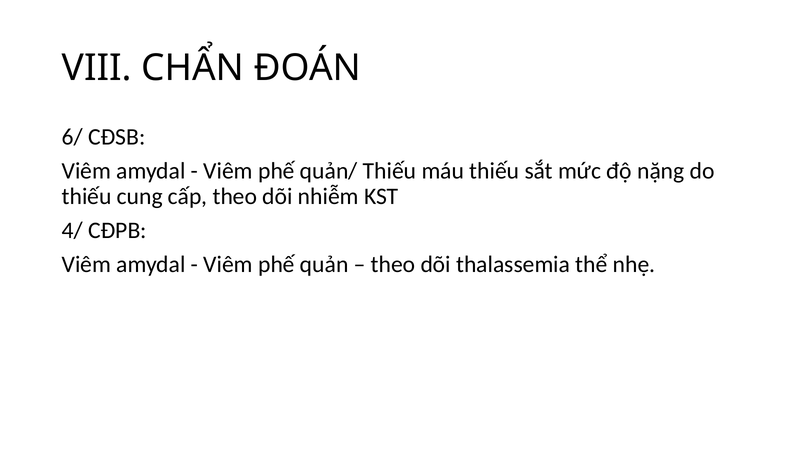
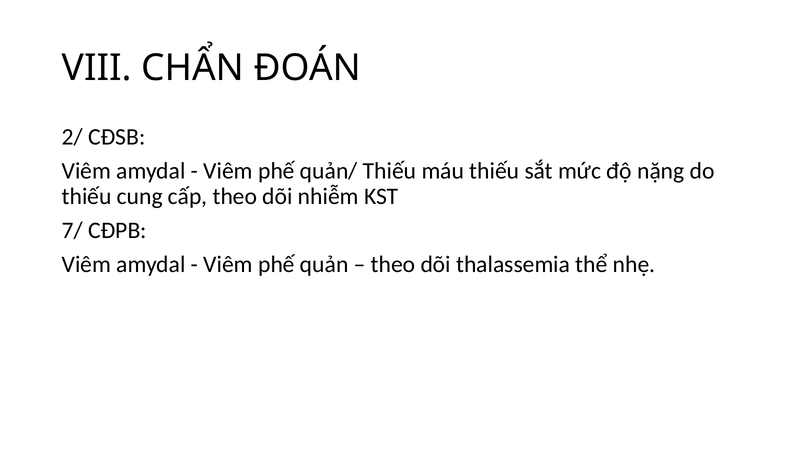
6/: 6/ -> 2/
4/: 4/ -> 7/
